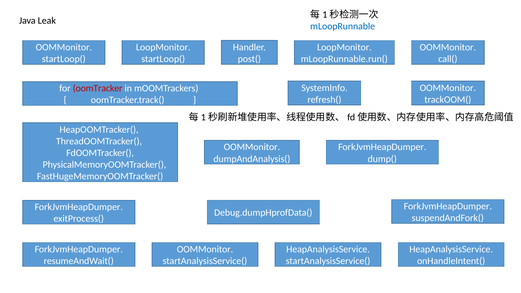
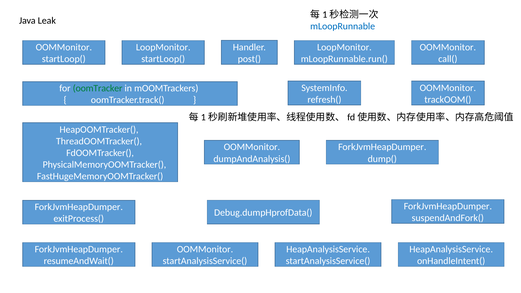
oomTracker colour: red -> green
